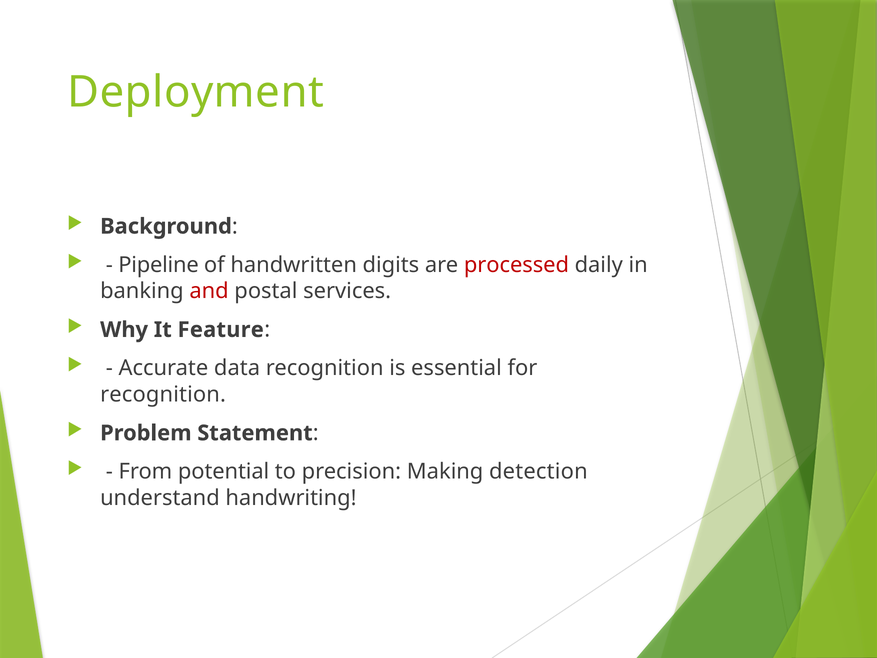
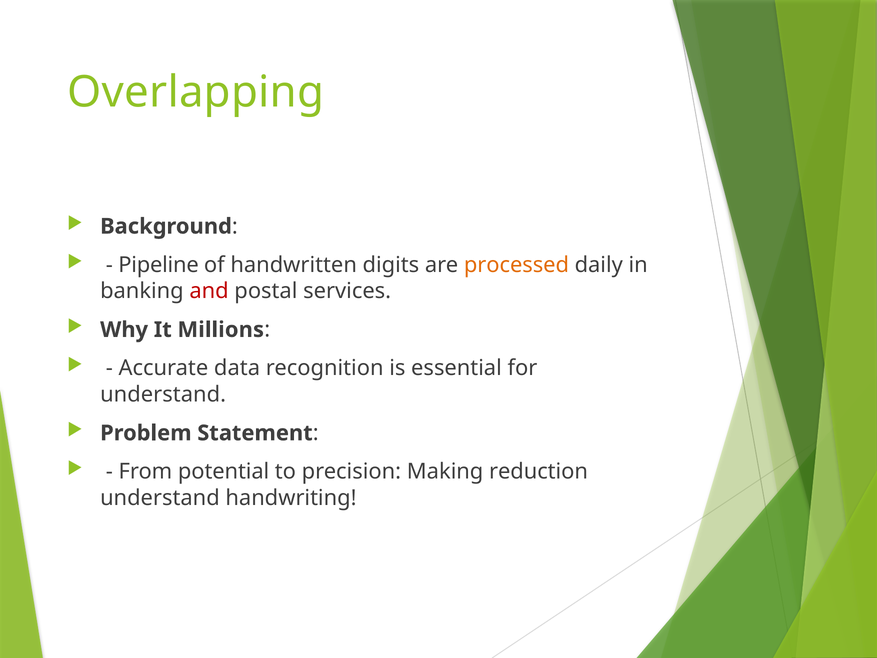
Deployment: Deployment -> Overlapping
processed colour: red -> orange
Feature: Feature -> Millions
recognition at (163, 394): recognition -> understand
detection: detection -> reduction
